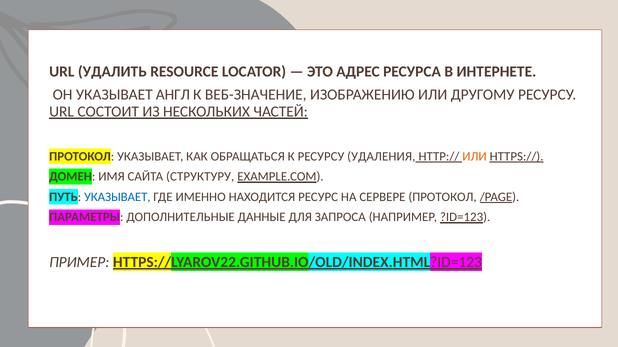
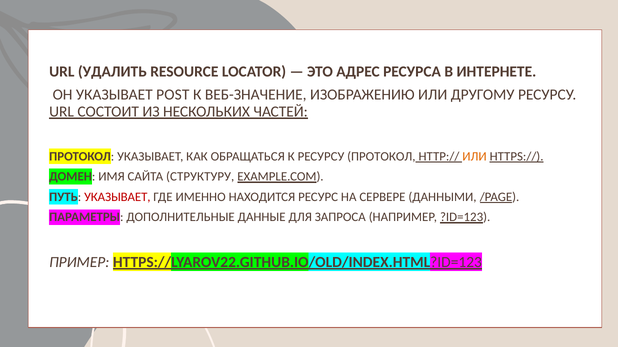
АНГЛ: АНГЛ -> POST
РЕСУРСУ УДАЛЕНИЯ: УДАЛЕНИЯ -> ПРОТОКОЛ
УКАЗЫВАЕТ at (117, 197) colour: blue -> red
СЕРВЕРЕ ПРОТОКОЛ: ПРОТОКОЛ -> ДАННЫМИ
